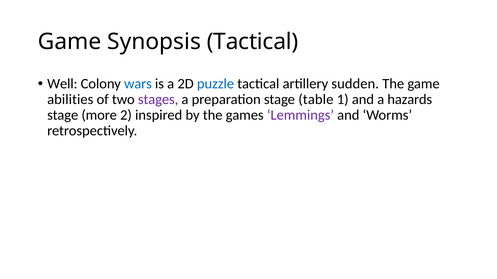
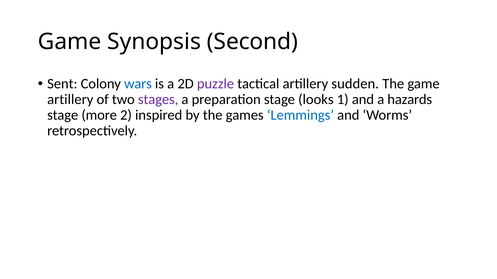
Synopsis Tactical: Tactical -> Second
Well: Well -> Sent
puzzle colour: blue -> purple
abilities at (70, 100): abilities -> artillery
table: table -> looks
Lemmings colour: purple -> blue
